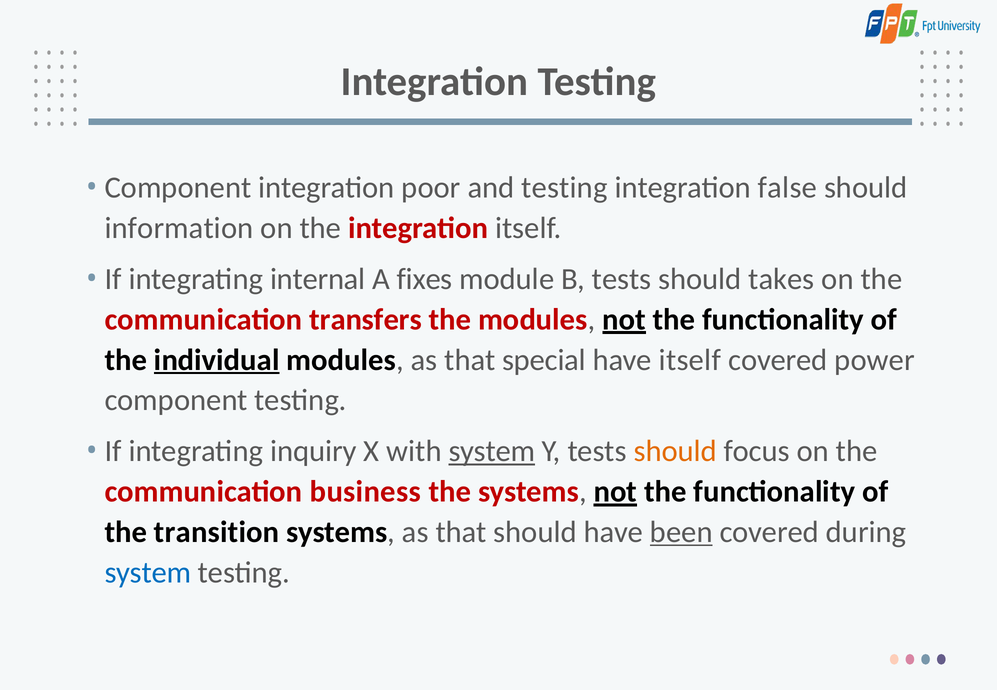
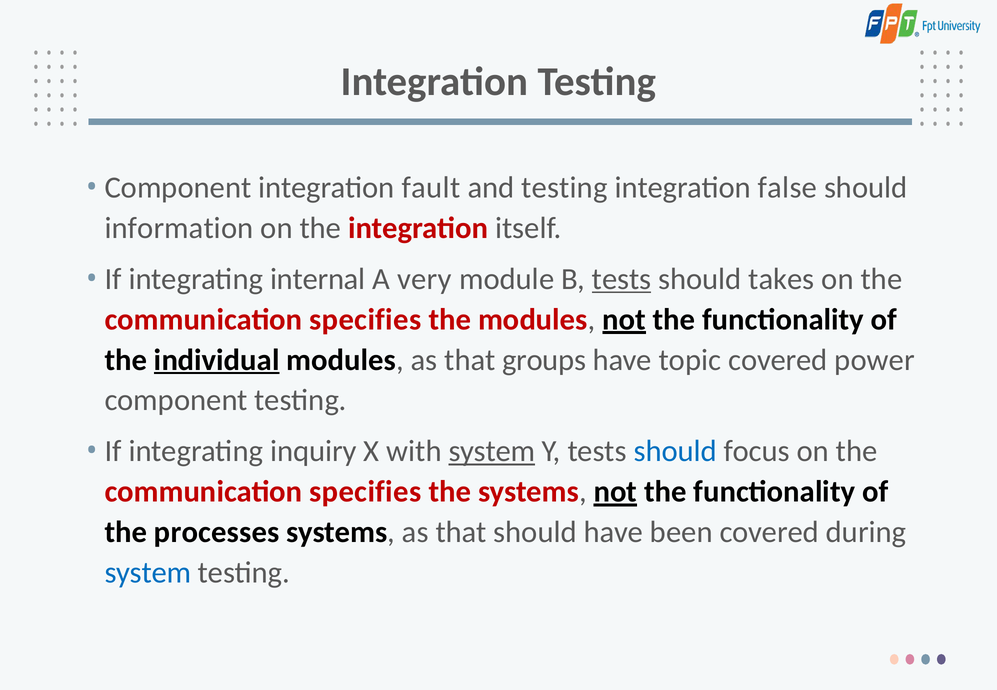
poor: poor -> fault
fixes: fixes -> very
tests at (622, 279) underline: none -> present
transfers at (366, 320): transfers -> specifies
special: special -> groups
have itself: itself -> topic
should at (675, 451) colour: orange -> blue
business at (365, 492): business -> specifies
transition: transition -> processes
been underline: present -> none
